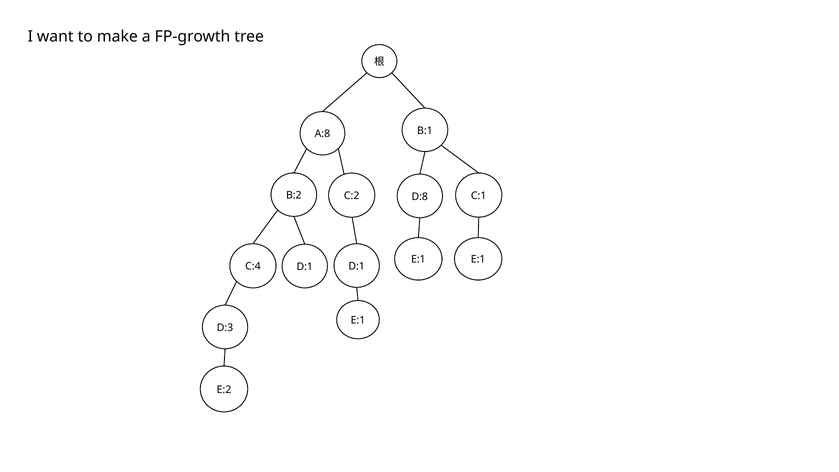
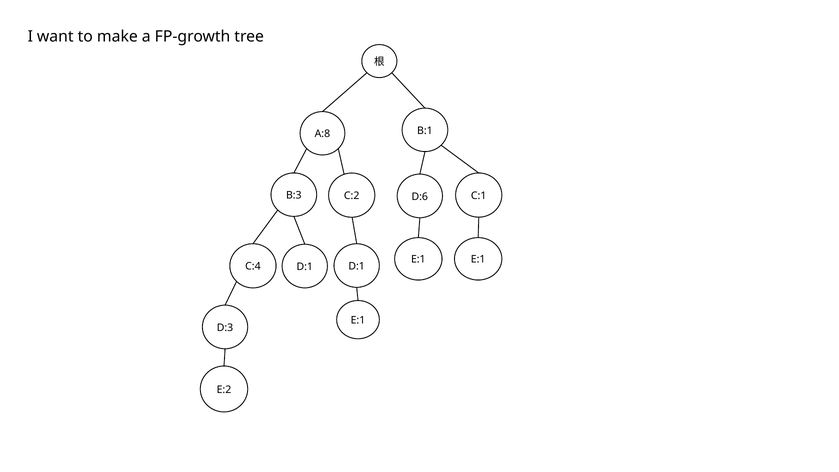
B:2: B:2 -> B:3
D:8: D:8 -> D:6
